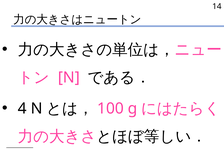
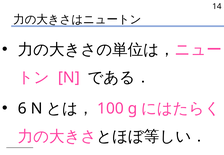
4: 4 -> 6
